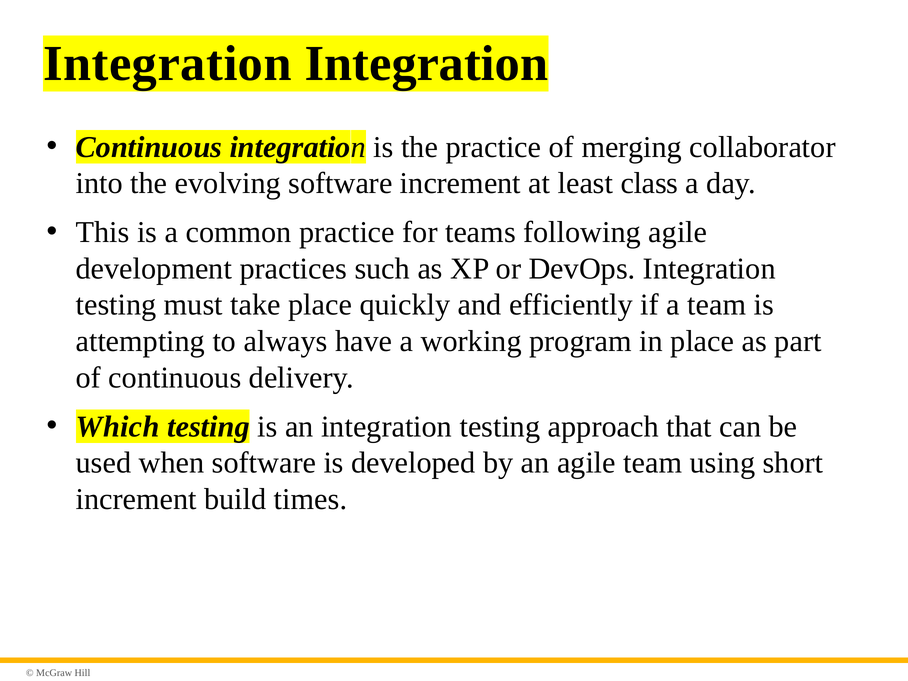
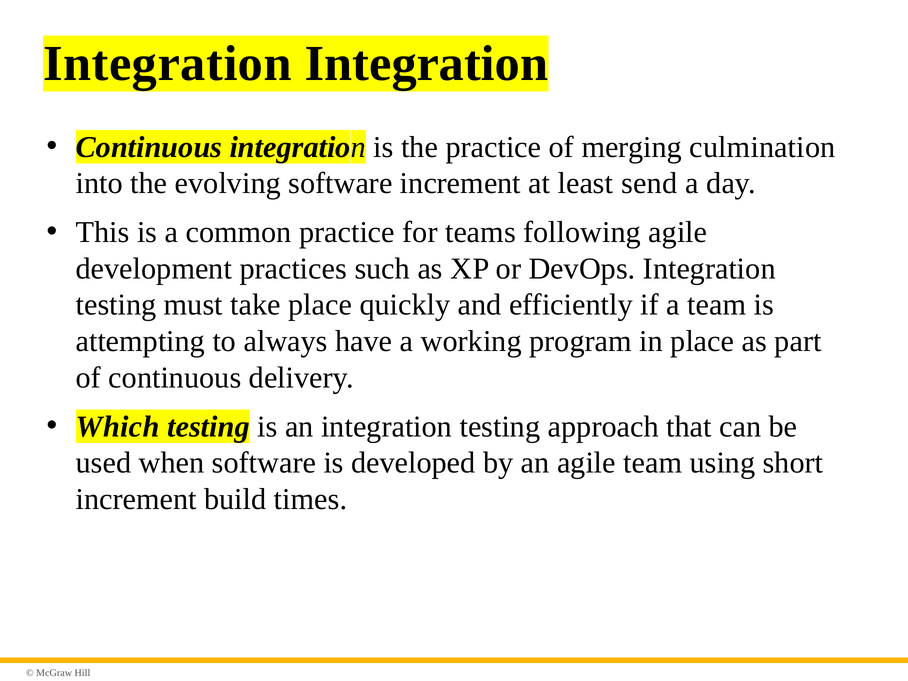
collaborator: collaborator -> culmination
class: class -> send
